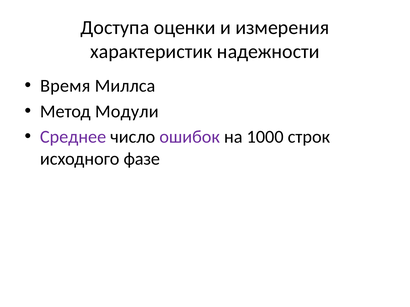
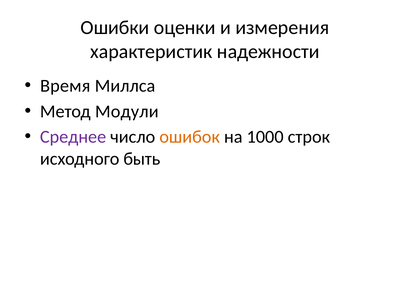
Доступа: Доступа -> Ошибки
ошибок colour: purple -> orange
фазе: фазе -> быть
